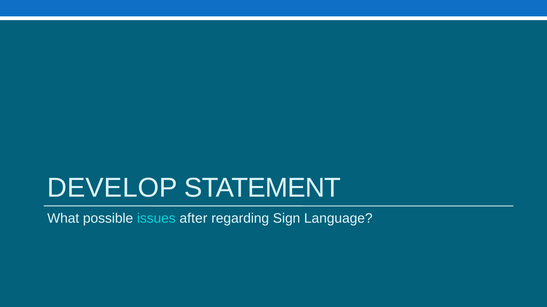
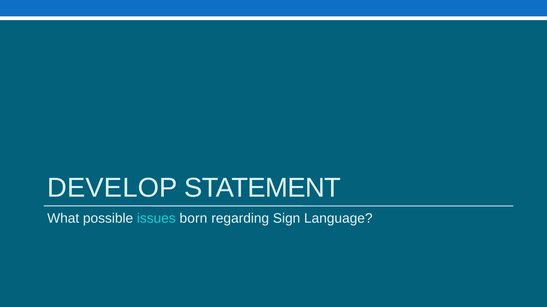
after: after -> born
